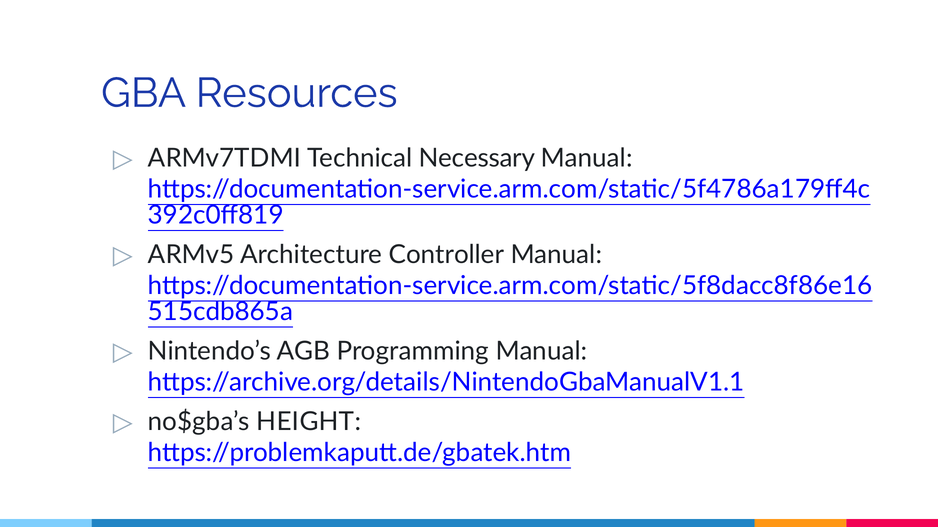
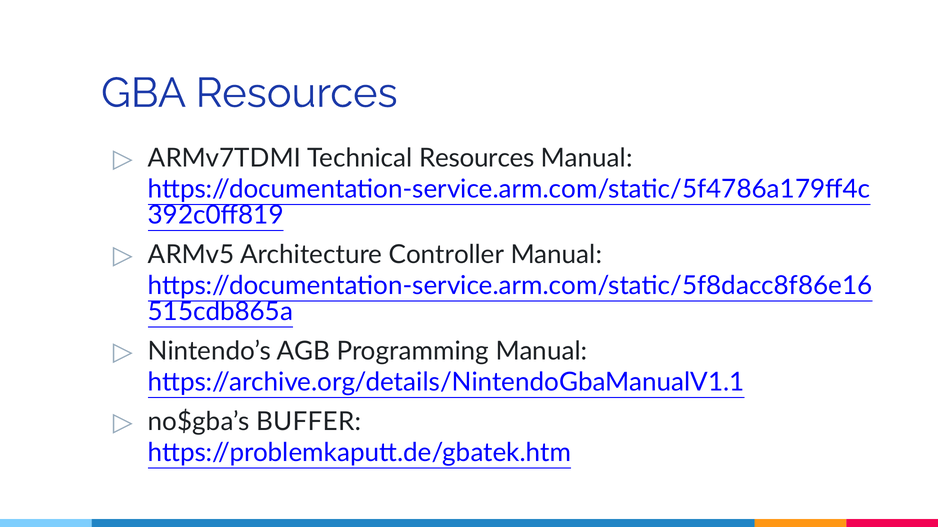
Technical Necessary: Necessary -> Resources
HEIGHT: HEIGHT -> BUFFER
